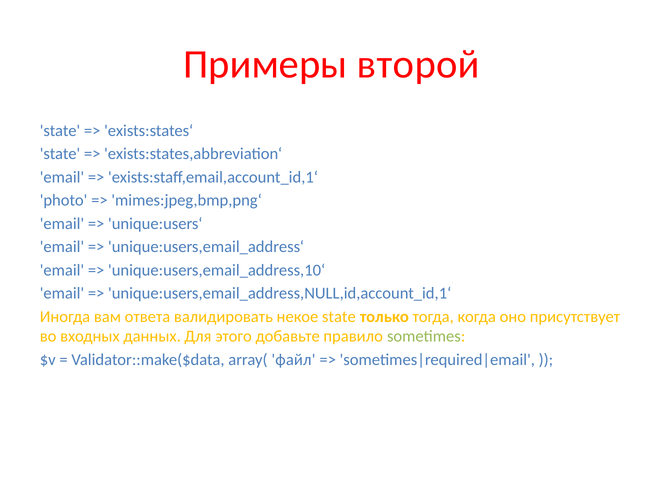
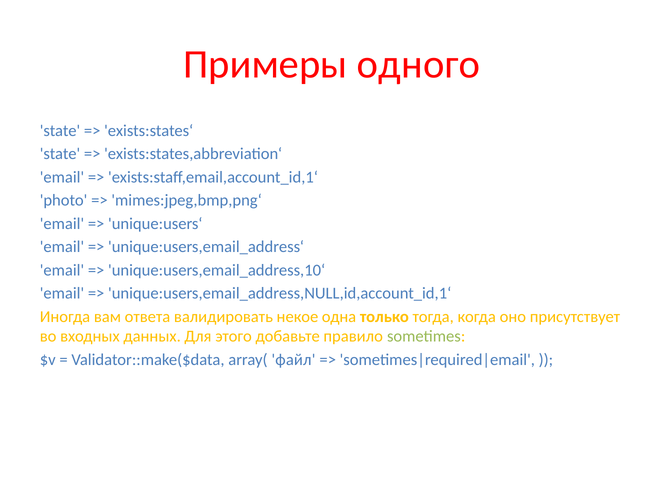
второй: второй -> одного
некое state: state -> одна
